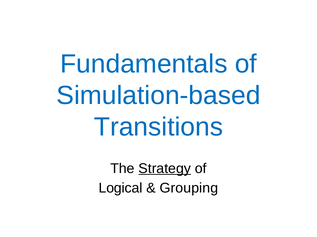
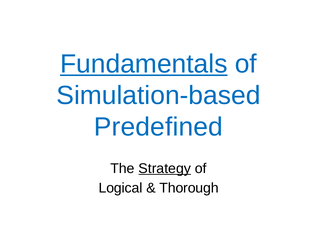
Fundamentals underline: none -> present
Transitions: Transitions -> Predefined
Grouping: Grouping -> Thorough
